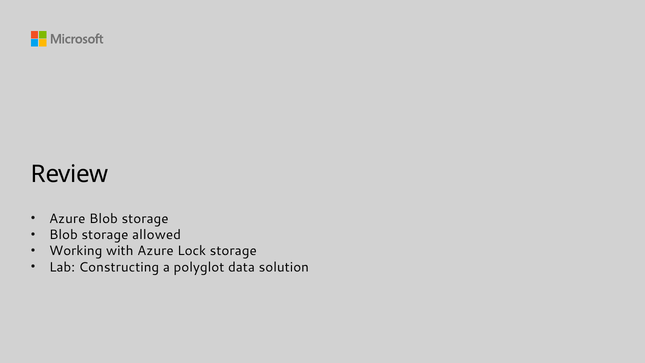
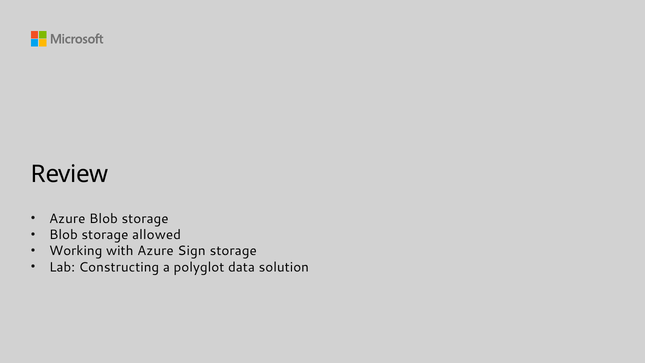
Lock: Lock -> Sign
